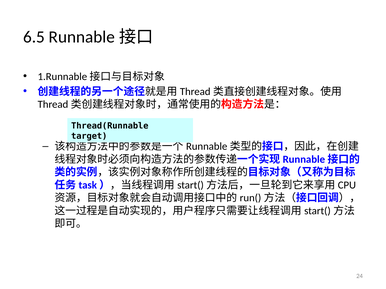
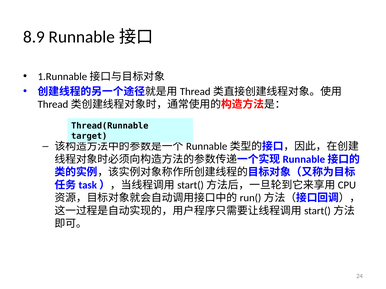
6.5: 6.5 -> 8.9
